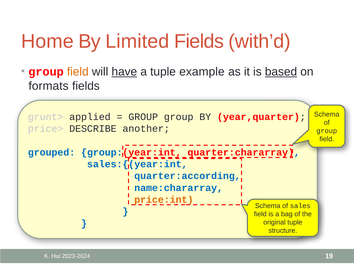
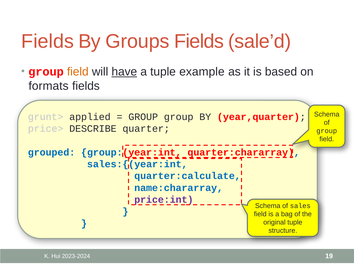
Home at (48, 41): Home -> Fields
Limited: Limited -> Groups
with’d: with’d -> sale’d
based underline: present -> none
another: another -> quarter
quarter:according: quarter:according -> quarter:calculate
price:int colour: orange -> purple
